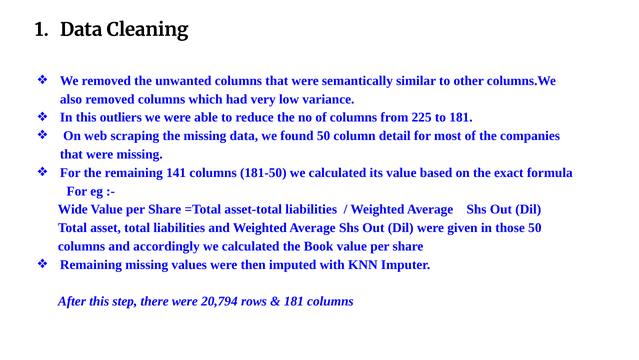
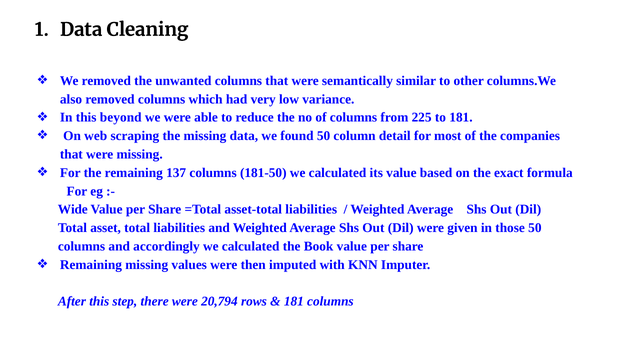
outliers: outliers -> beyond
141: 141 -> 137
